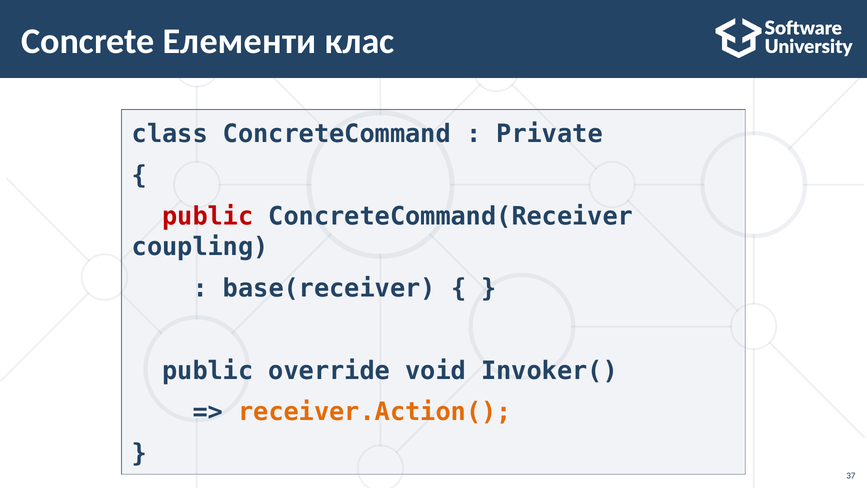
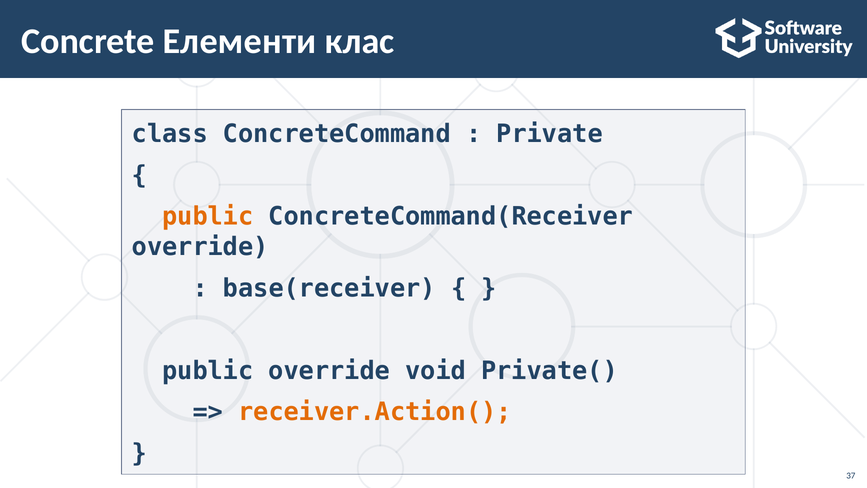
public at (208, 216) colour: red -> orange
coupling at (200, 247): coupling -> override
Invoker(: Invoker( -> Private(
